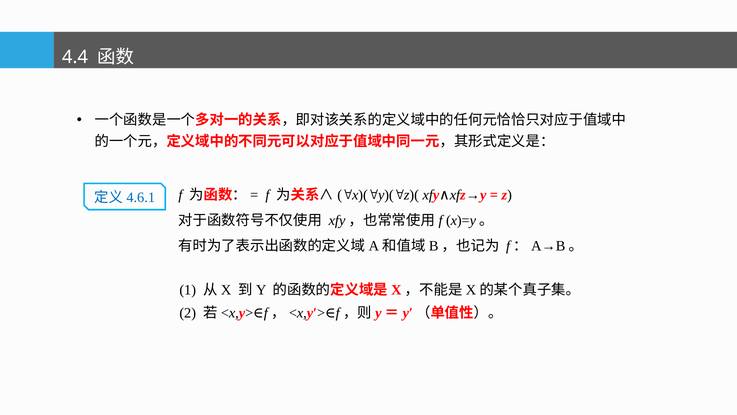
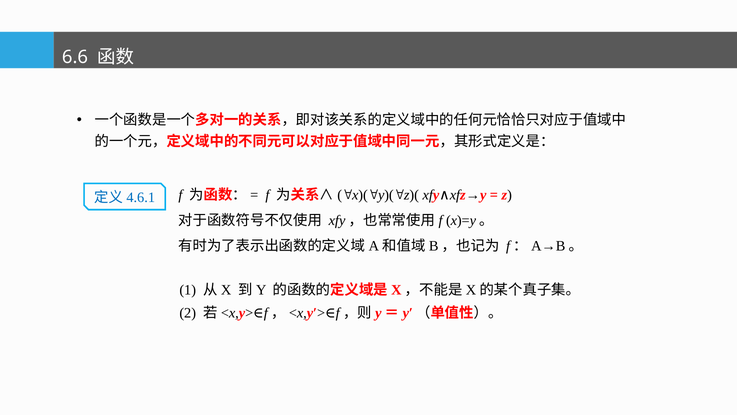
4.4: 4.4 -> 6.6
